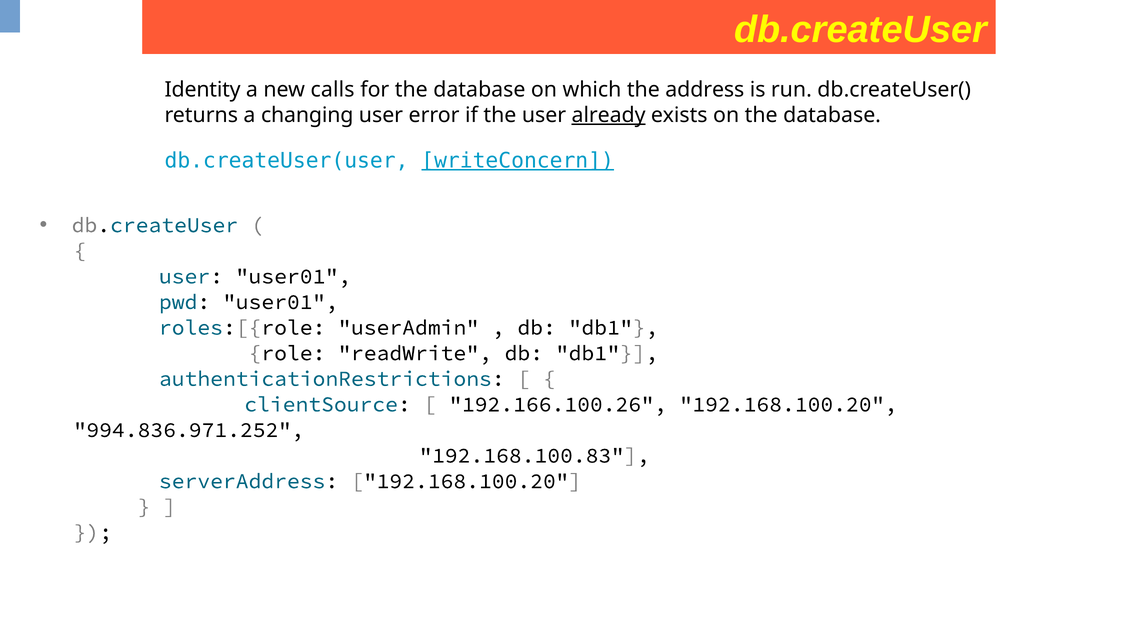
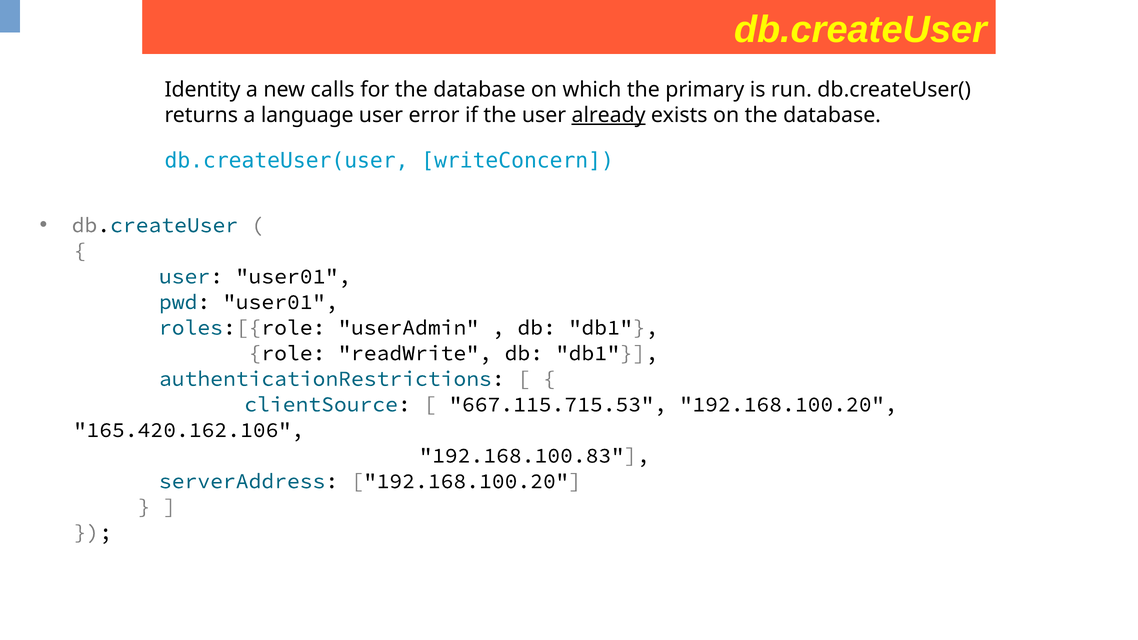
address: address -> primary
changing: changing -> language
writeConcern underline: present -> none
192.166.100.26: 192.166.100.26 -> 667.115.715.53
994.836.971.252: 994.836.971.252 -> 165.420.162.106
